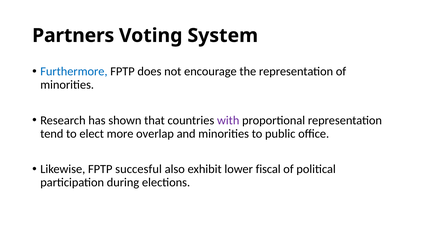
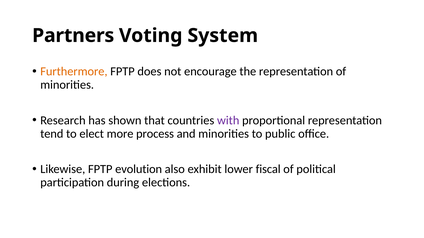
Furthermore colour: blue -> orange
overlap: overlap -> process
succesful: succesful -> evolution
